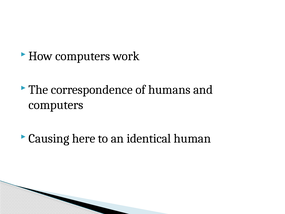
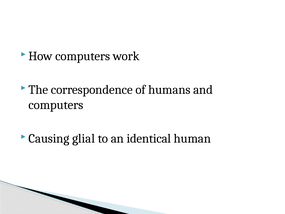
here: here -> glial
